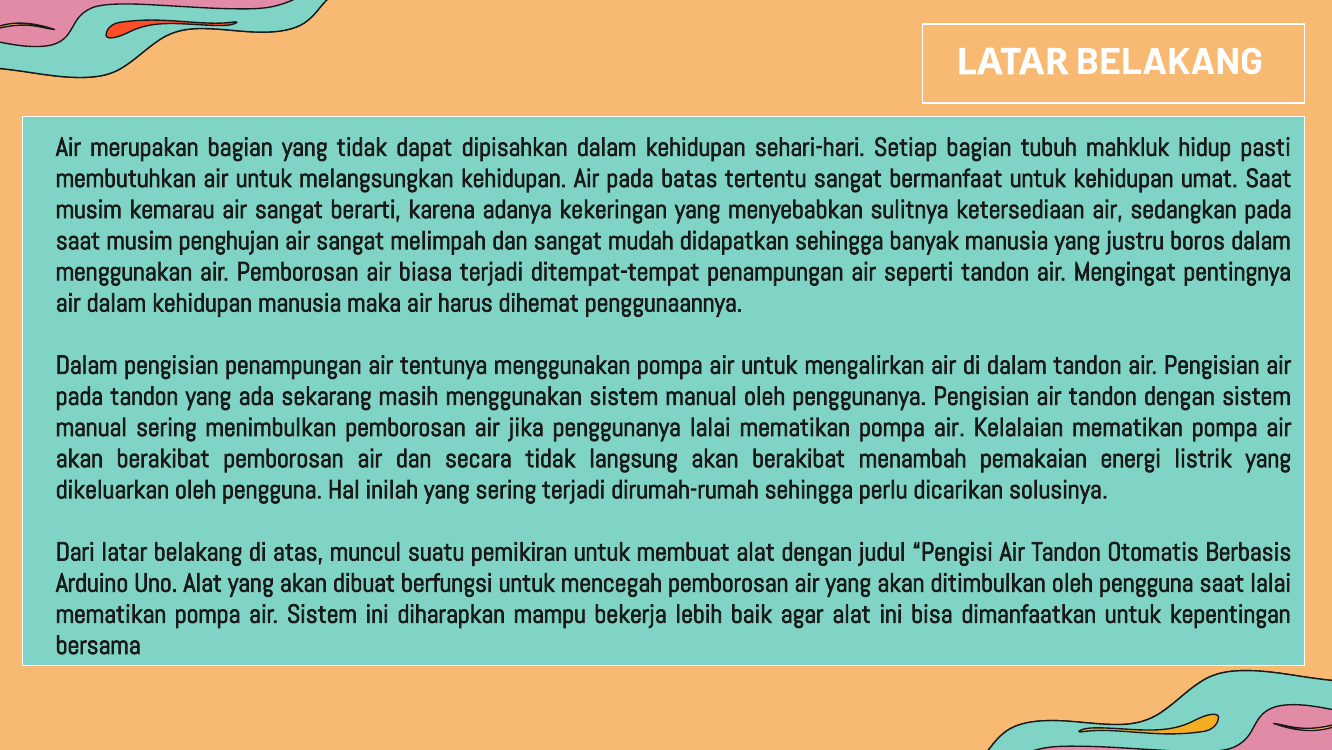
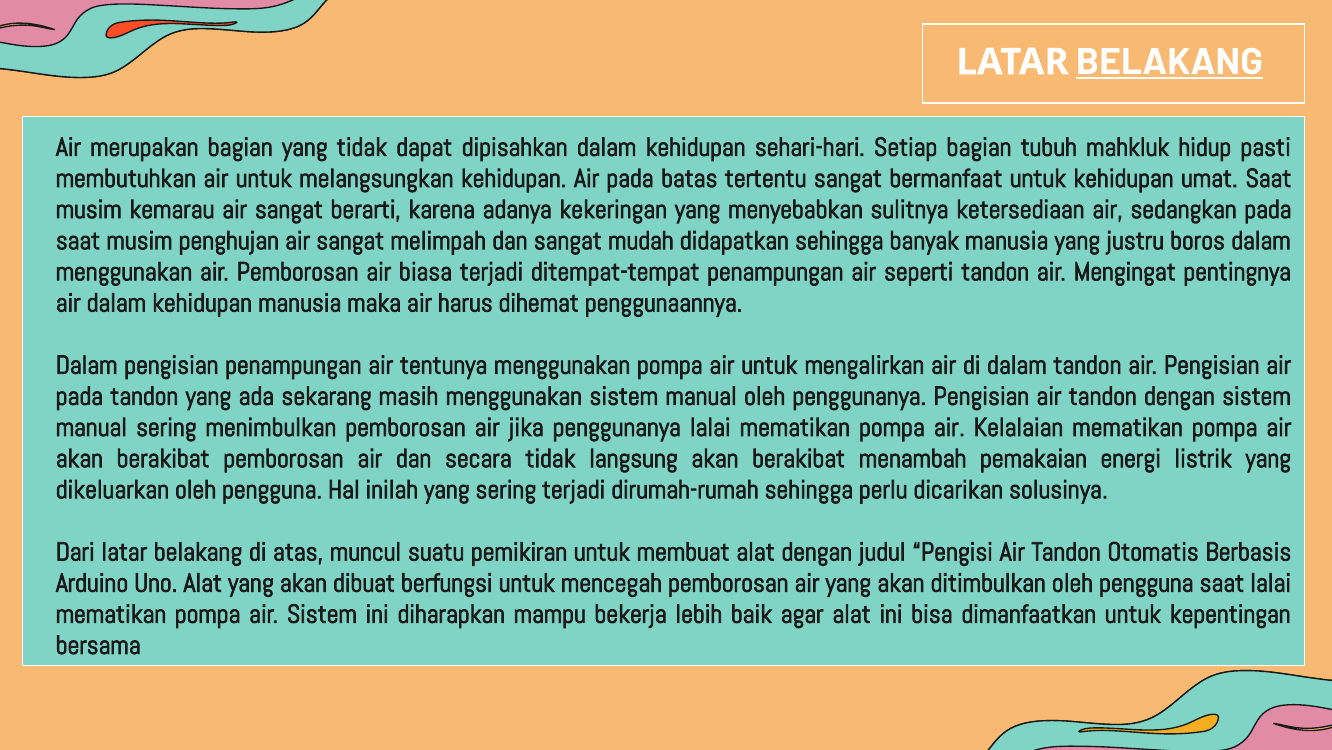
BELAKANG at (1170, 62) underline: none -> present
